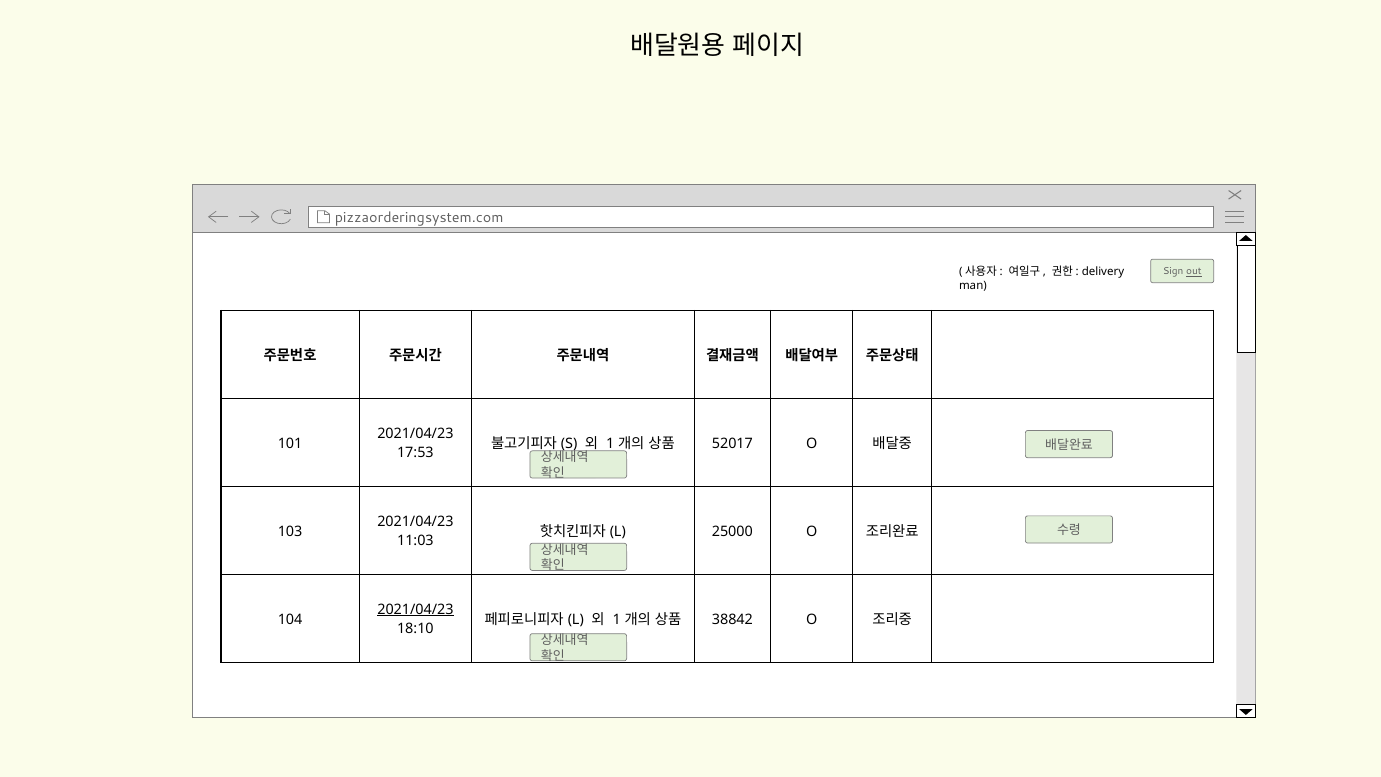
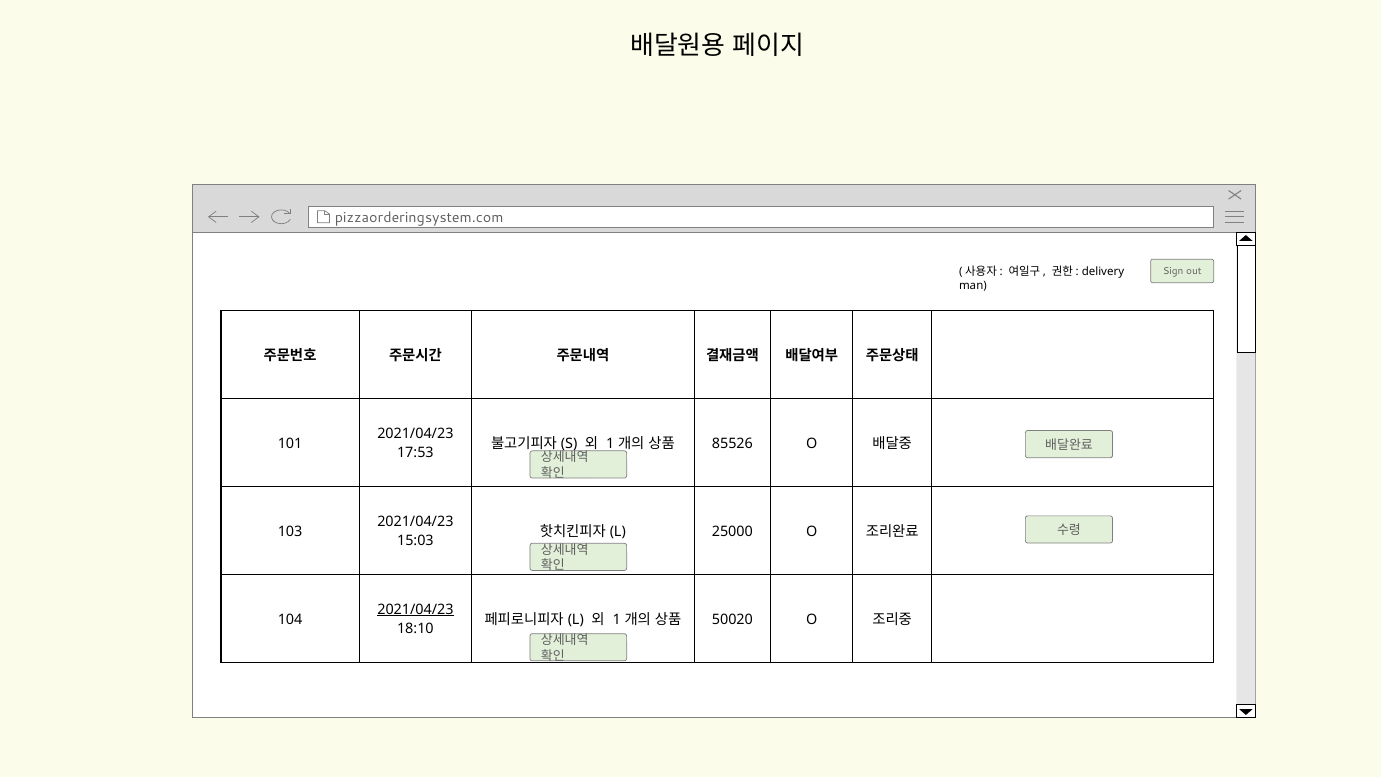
out underline: present -> none
52017: 52017 -> 85526
11:03: 11:03 -> 15:03
38842: 38842 -> 50020
